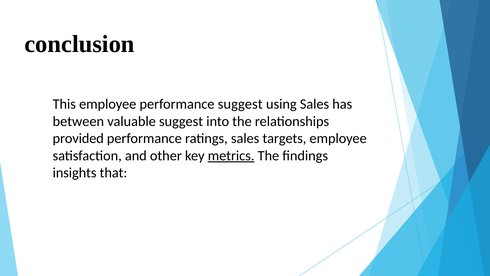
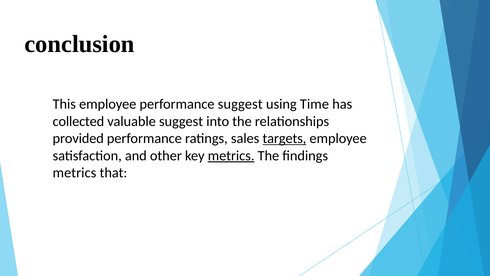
using Sales: Sales -> Time
between: between -> collected
targets underline: none -> present
insights at (75, 173): insights -> metrics
